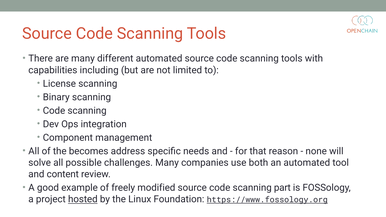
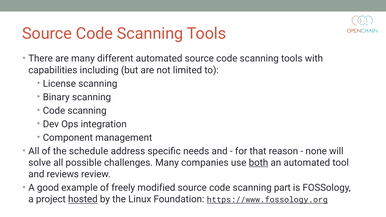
becomes: becomes -> schedule
both underline: none -> present
content: content -> reviews
